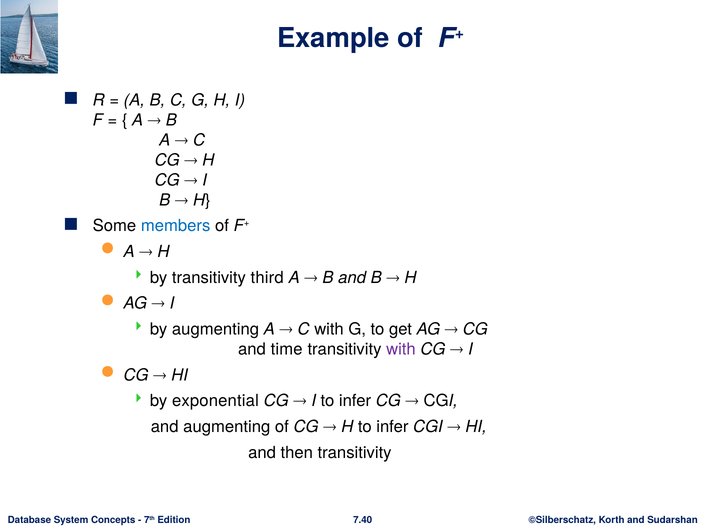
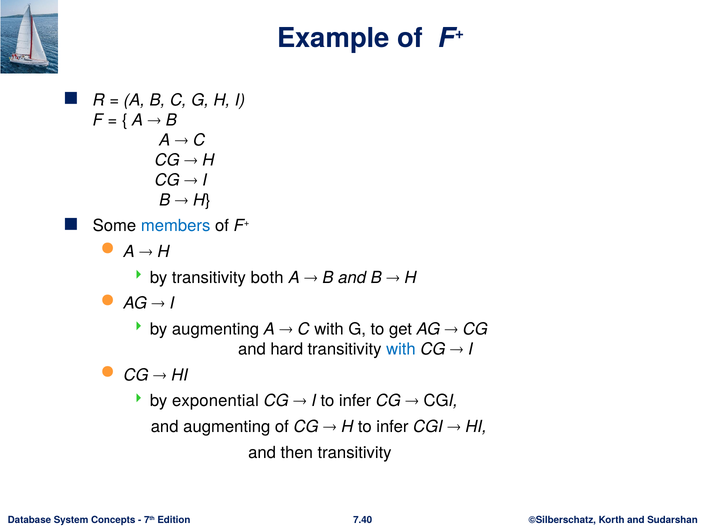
third: third -> both
time: time -> hard
with at (401, 349) colour: purple -> blue
